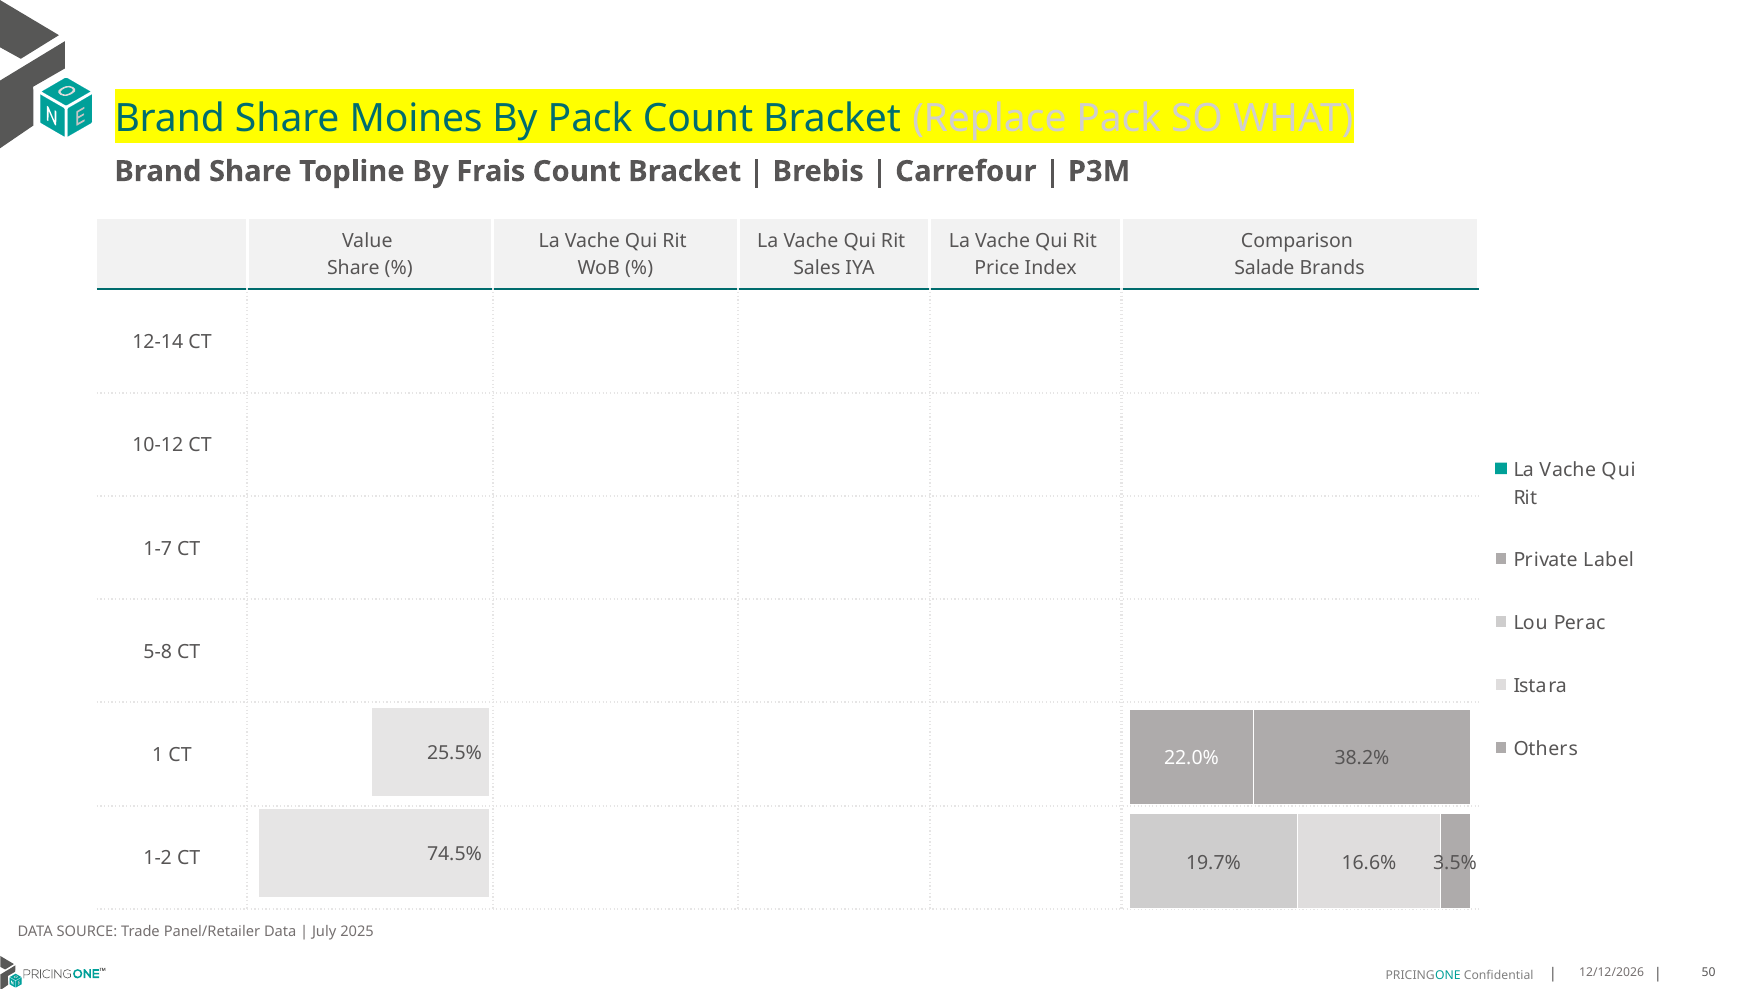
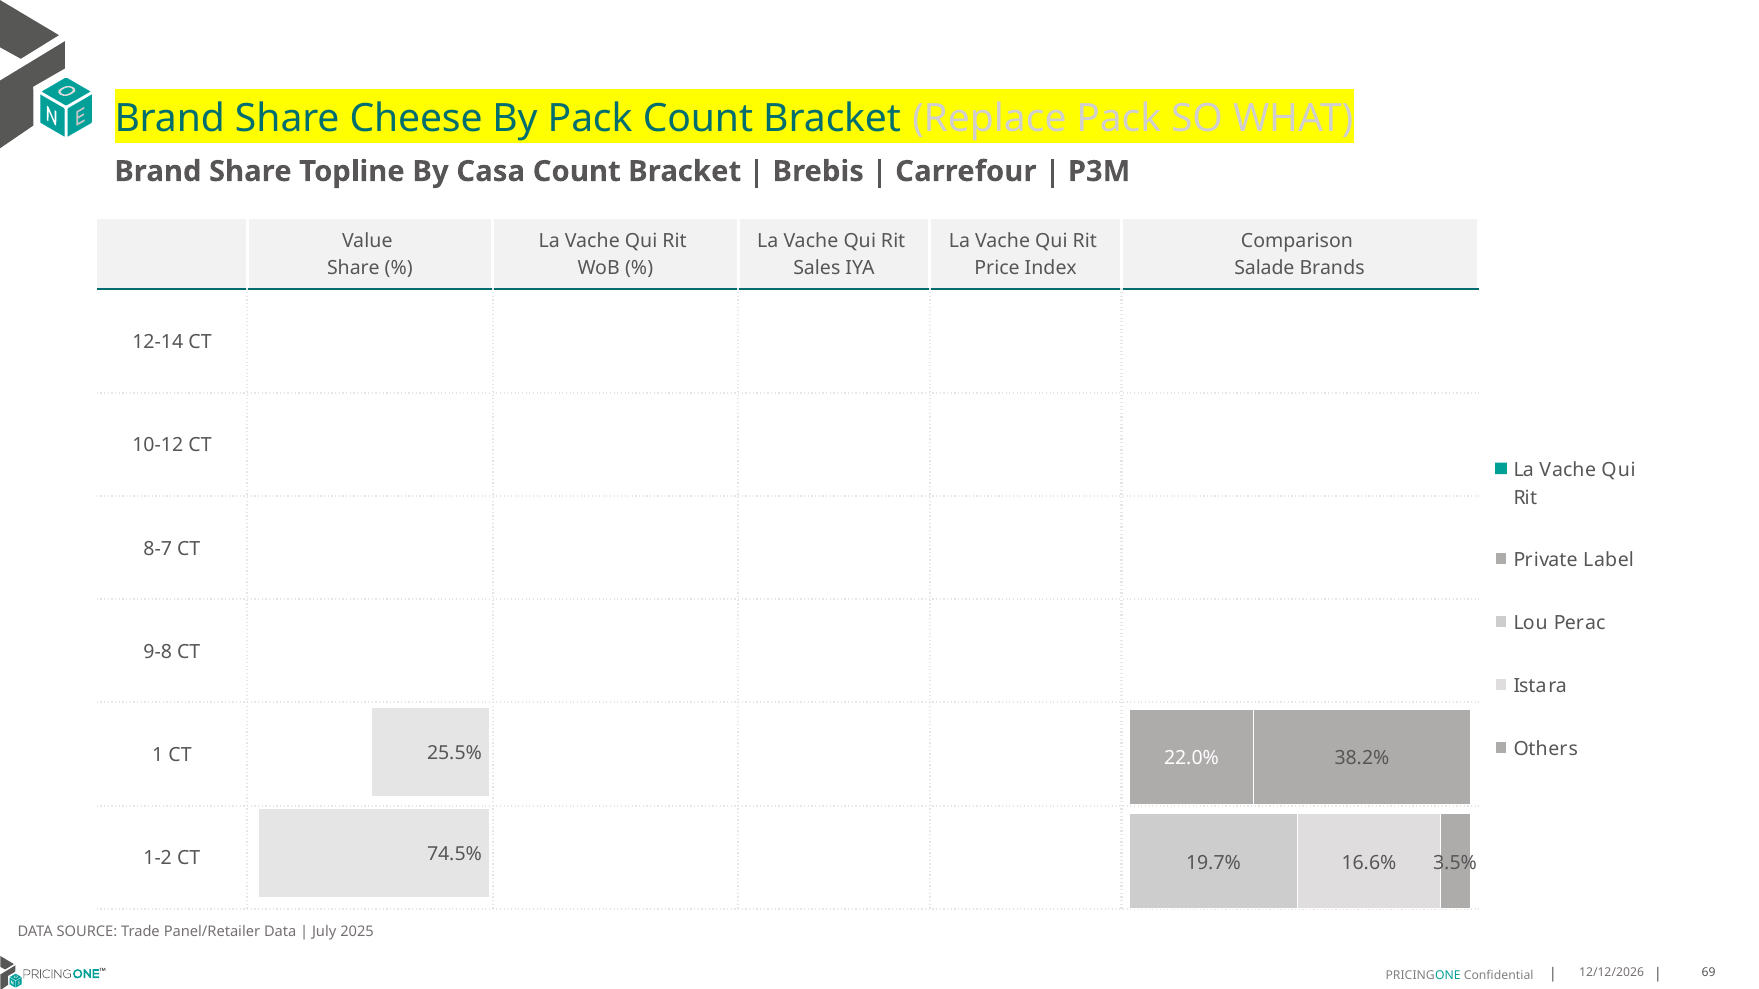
Moines: Moines -> Cheese
Frais: Frais -> Casa
1-7: 1-7 -> 8-7
5-8: 5-8 -> 9-8
50: 50 -> 69
